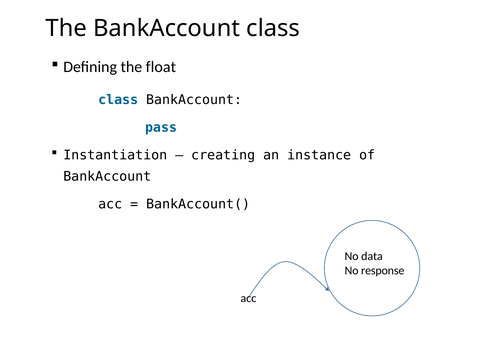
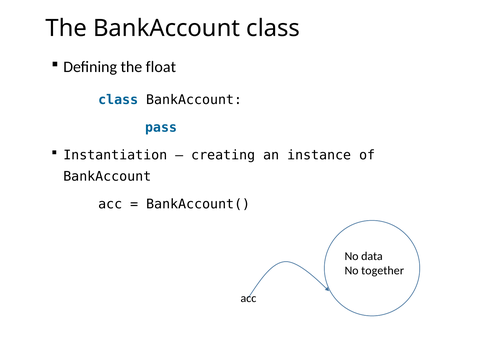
response: response -> together
